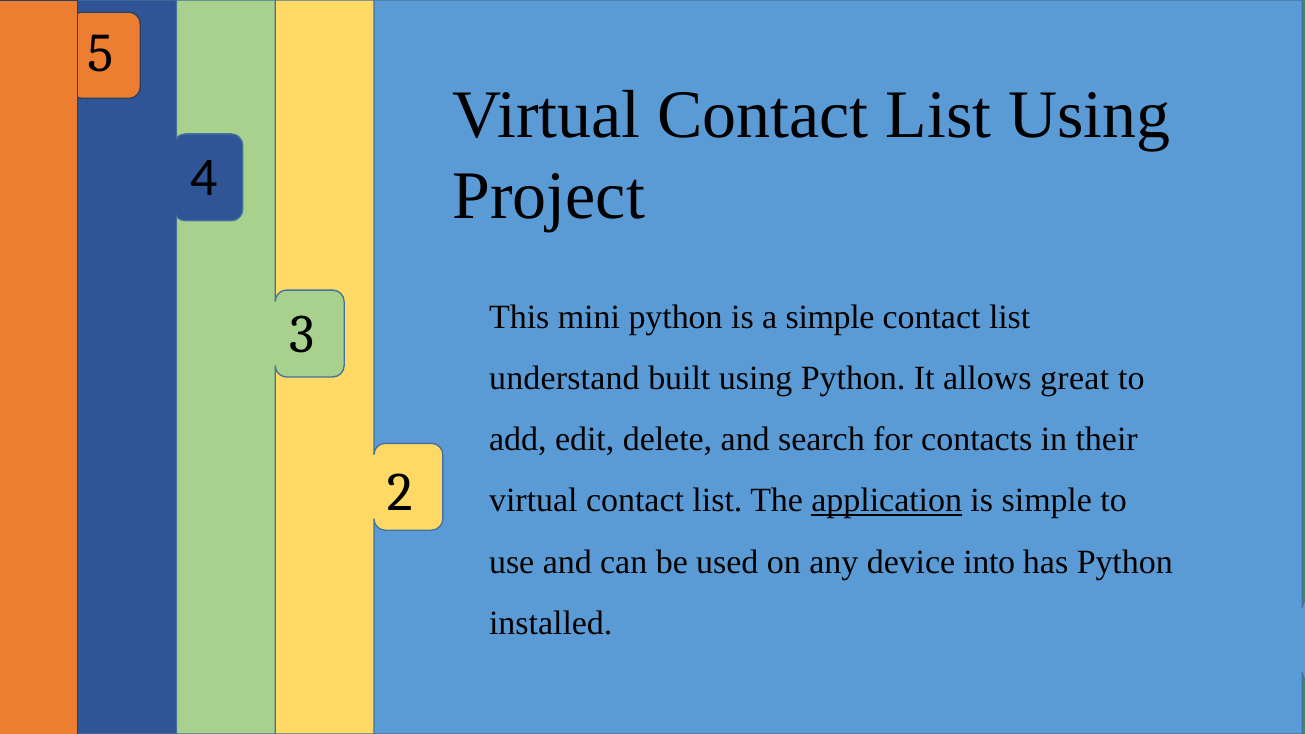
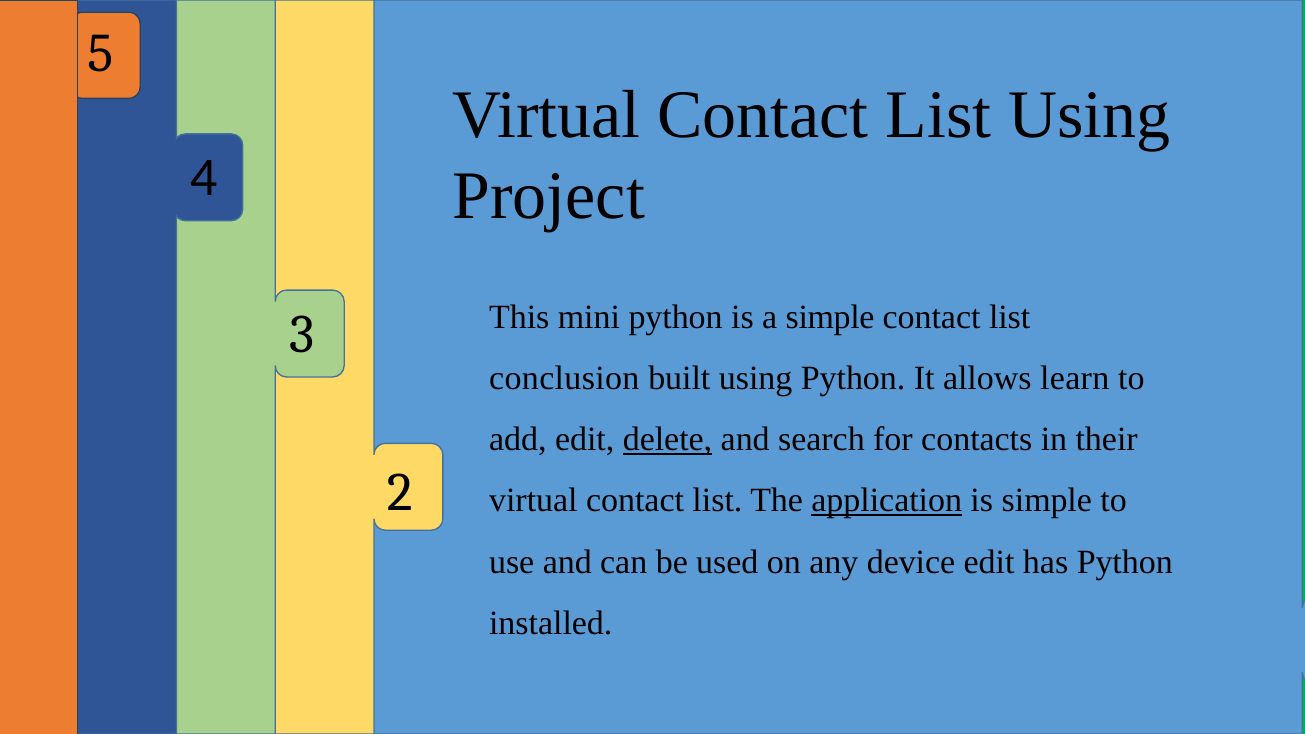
understand: understand -> conclusion
great: great -> learn
delete underline: none -> present
device into: into -> edit
